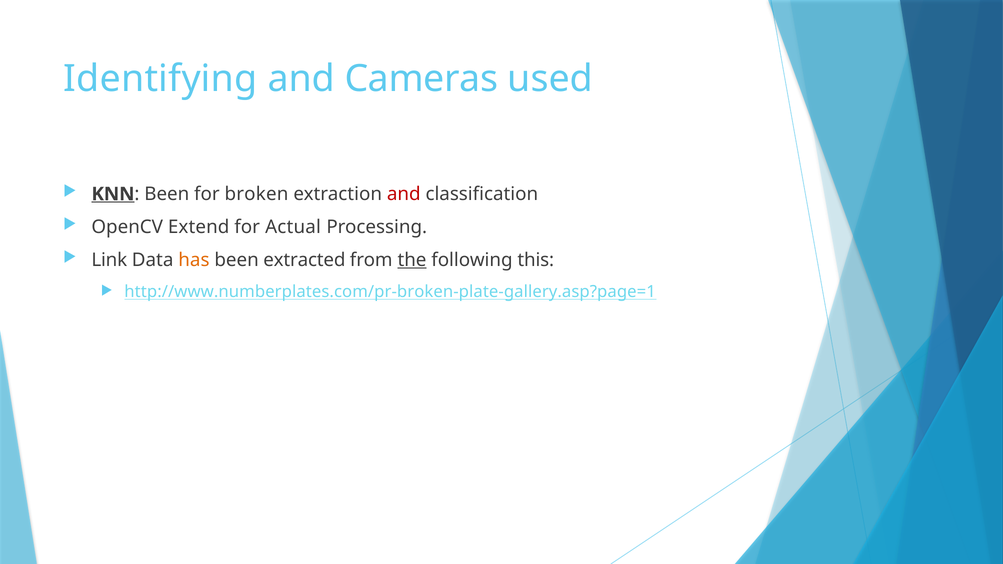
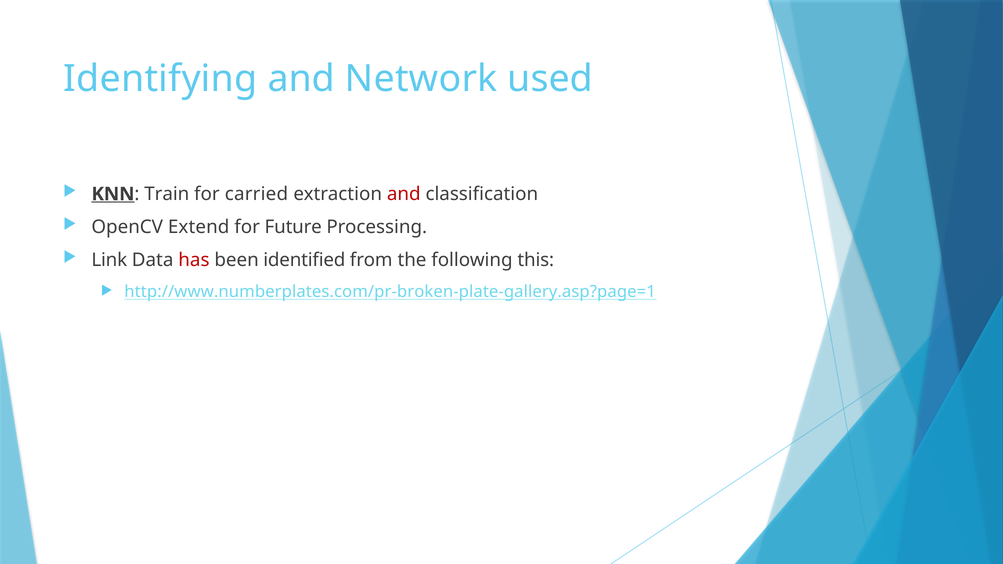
Cameras: Cameras -> Network
Been at (167, 194): Been -> Train
broken: broken -> carried
Actual: Actual -> Future
has colour: orange -> red
extracted: extracted -> identified
the underline: present -> none
